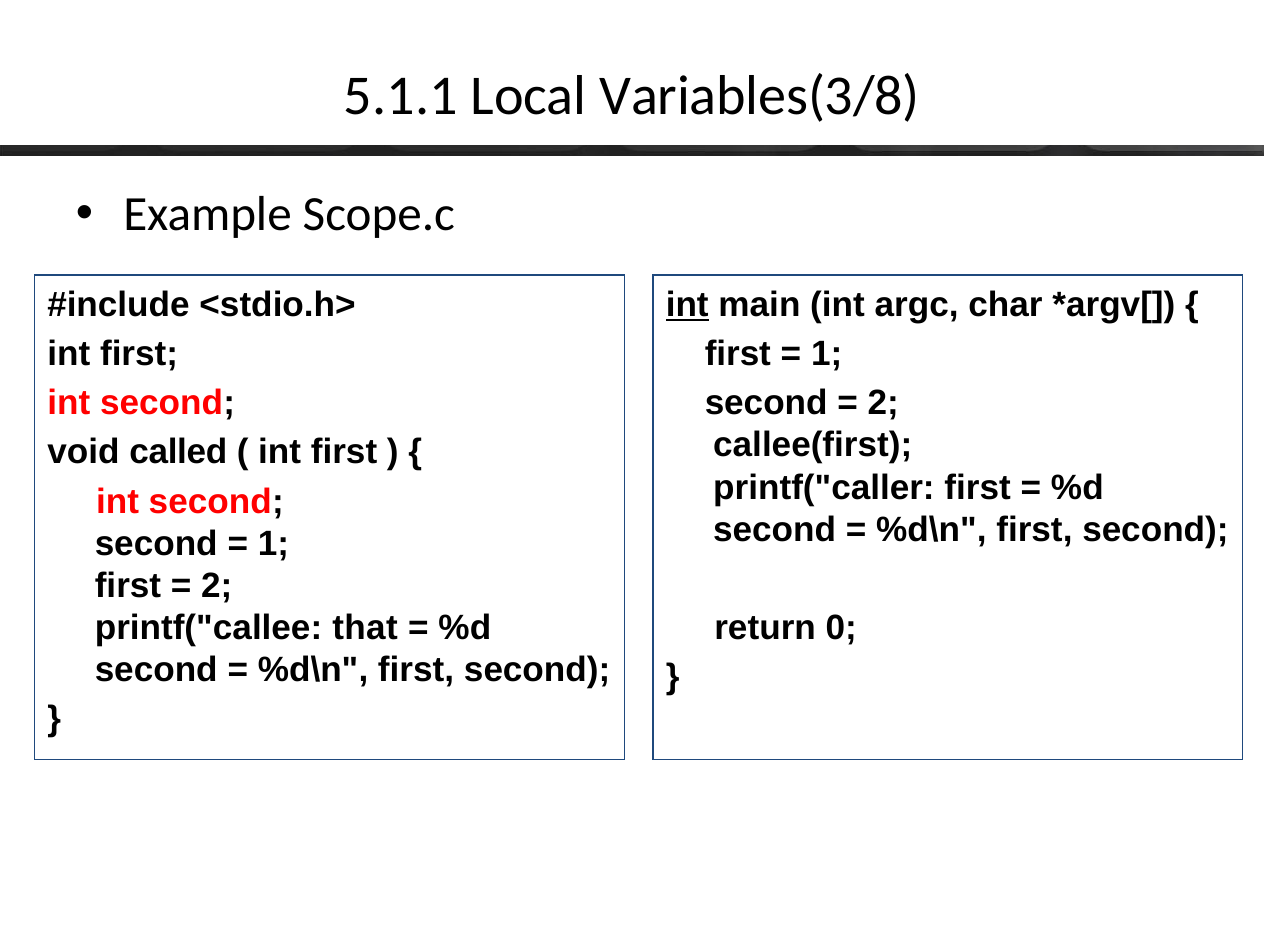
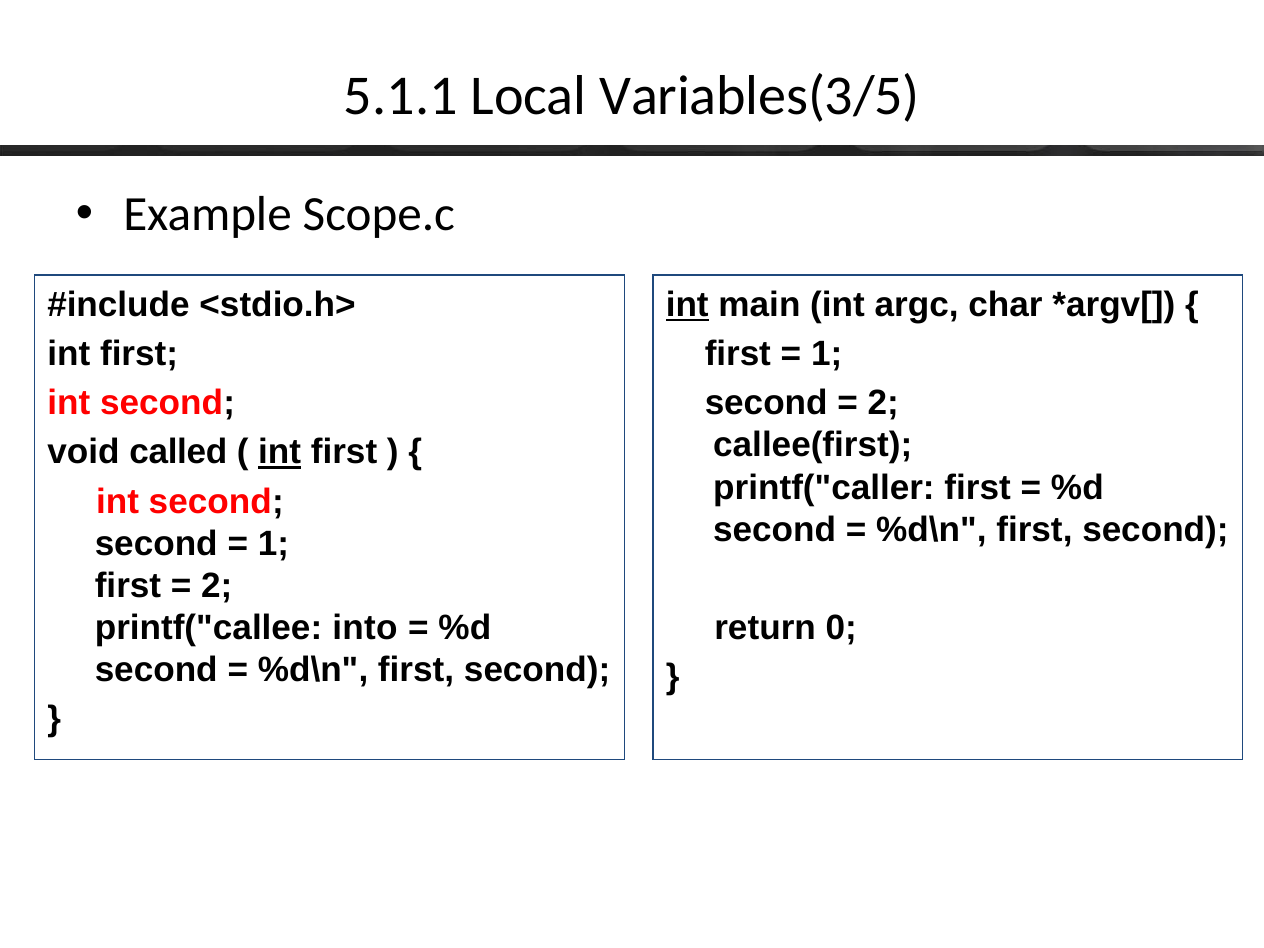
Variables(3/8: Variables(3/8 -> Variables(3/5
int at (280, 452) underline: none -> present
that: that -> into
